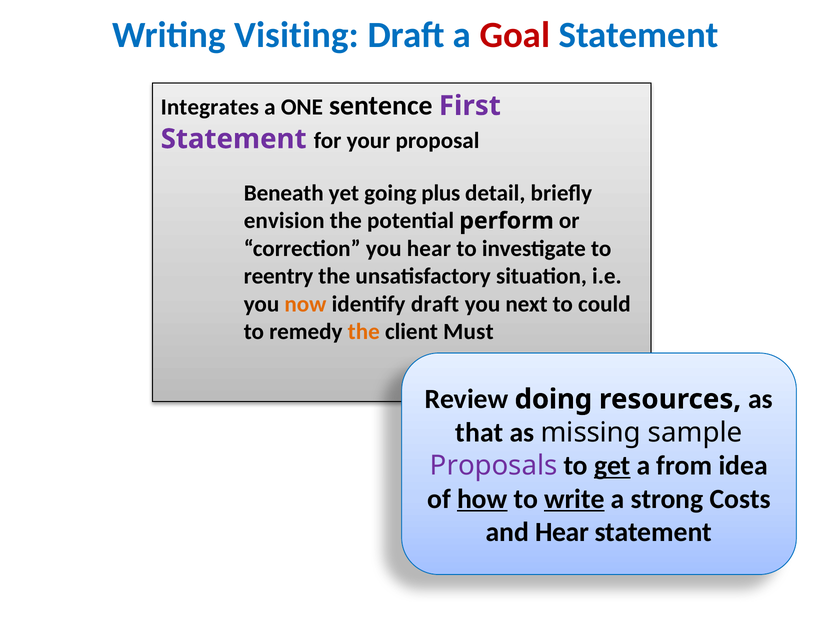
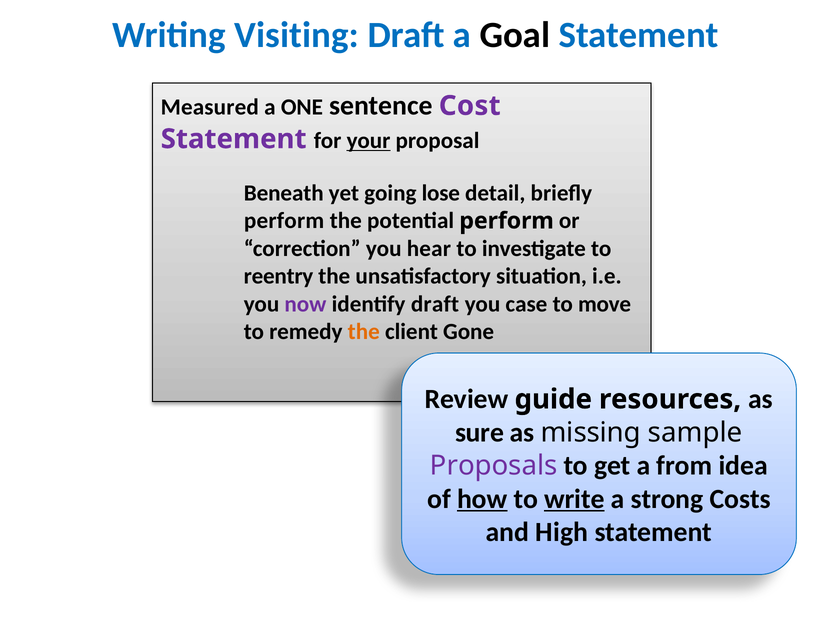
Goal colour: red -> black
Integrates: Integrates -> Measured
First: First -> Cost
your underline: none -> present
plus: plus -> lose
envision at (284, 221): envision -> perform
now colour: orange -> purple
next: next -> case
could: could -> move
Must: Must -> Gone
doing: doing -> guide
that: that -> sure
get underline: present -> none
and Hear: Hear -> High
